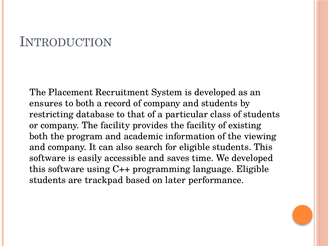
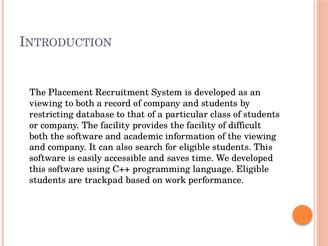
ensures at (46, 103): ensures -> viewing
existing: existing -> difficult
the program: program -> software
later: later -> work
